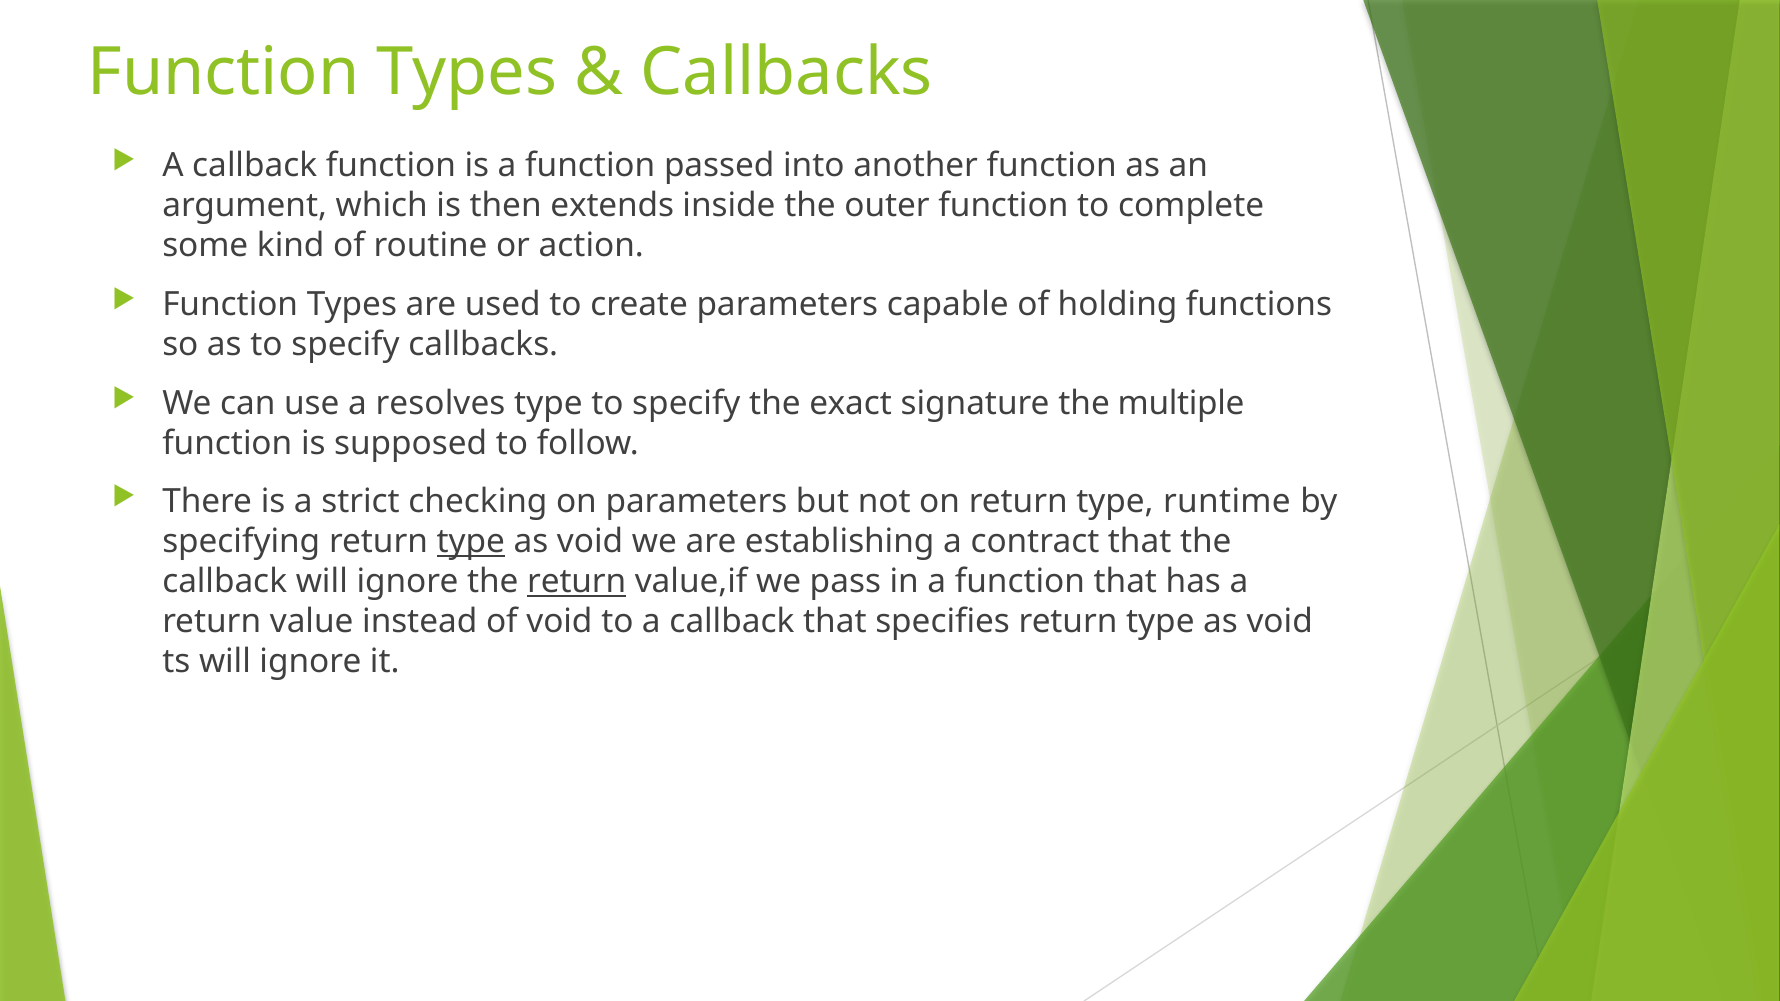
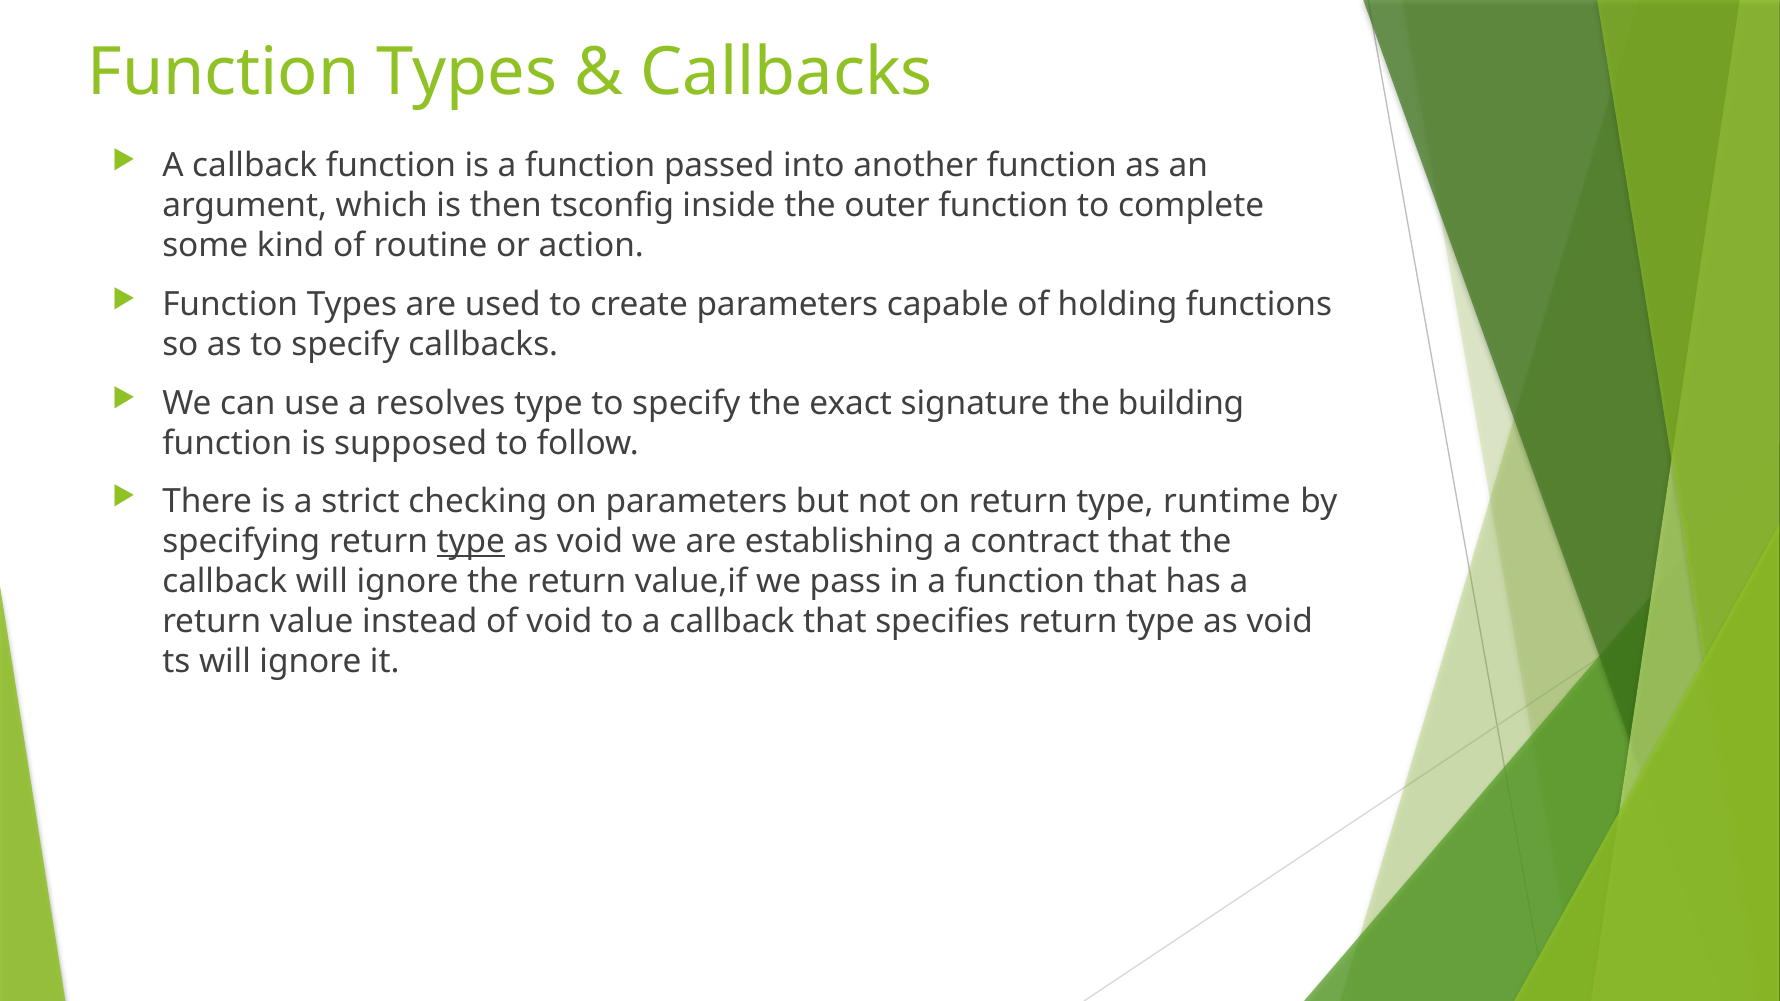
extends: extends -> tsconfig
multiple: multiple -> building
return at (577, 582) underline: present -> none
